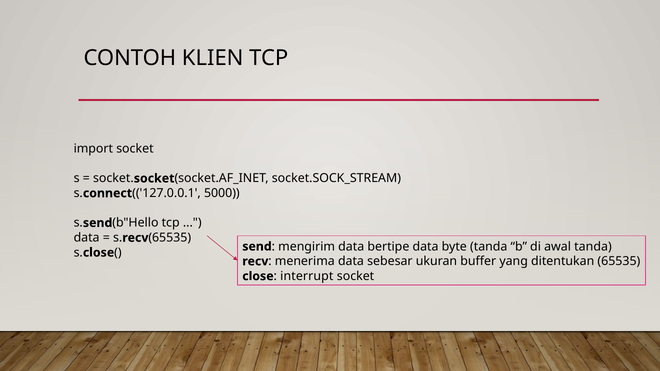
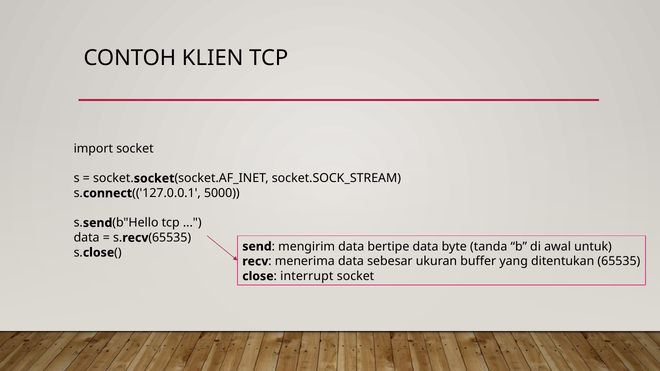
awal tanda: tanda -> untuk
